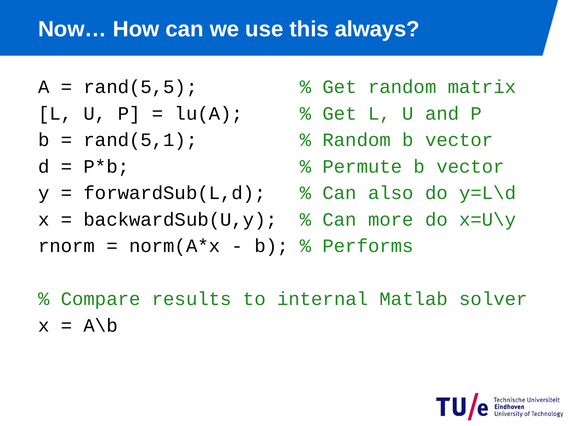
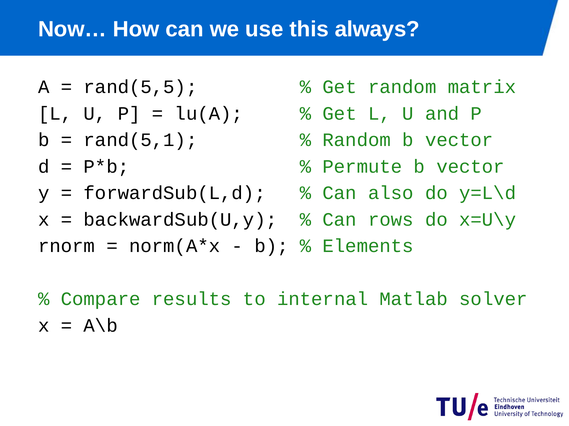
more: more -> rows
Performs: Performs -> Elements
